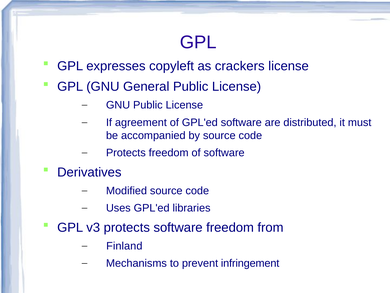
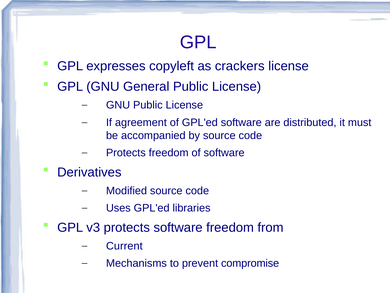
Finland: Finland -> Current
infringement: infringement -> compromise
